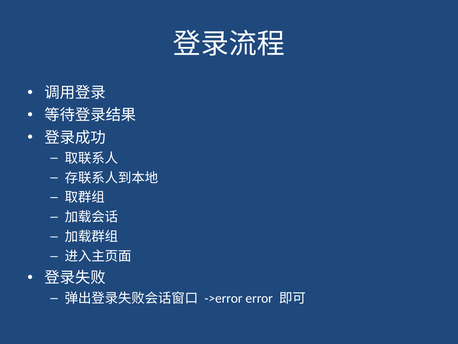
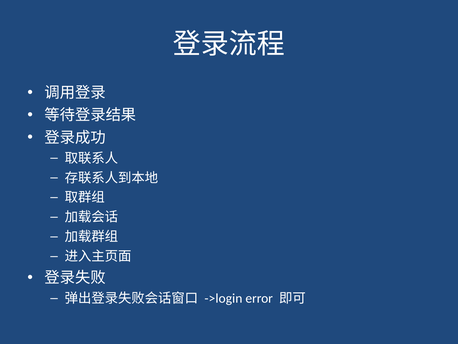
->error: ->error -> ->login
